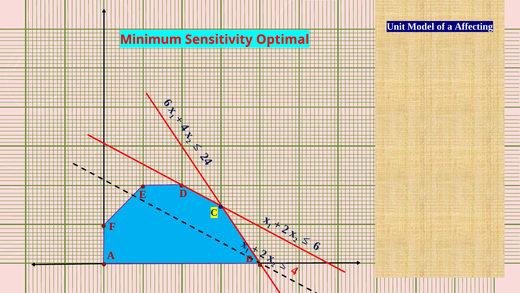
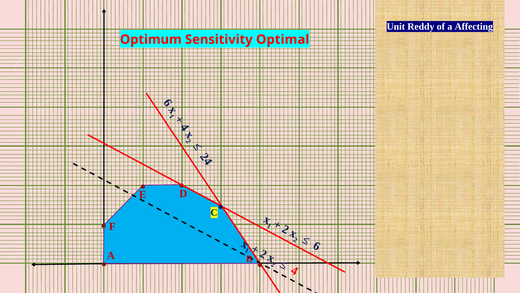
Model: Model -> Reddy
Minimum: Minimum -> Optimum
